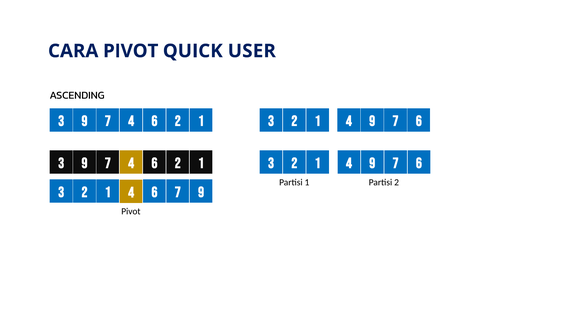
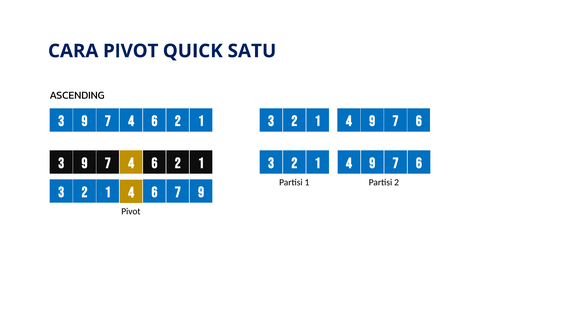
USER: USER -> SATU
